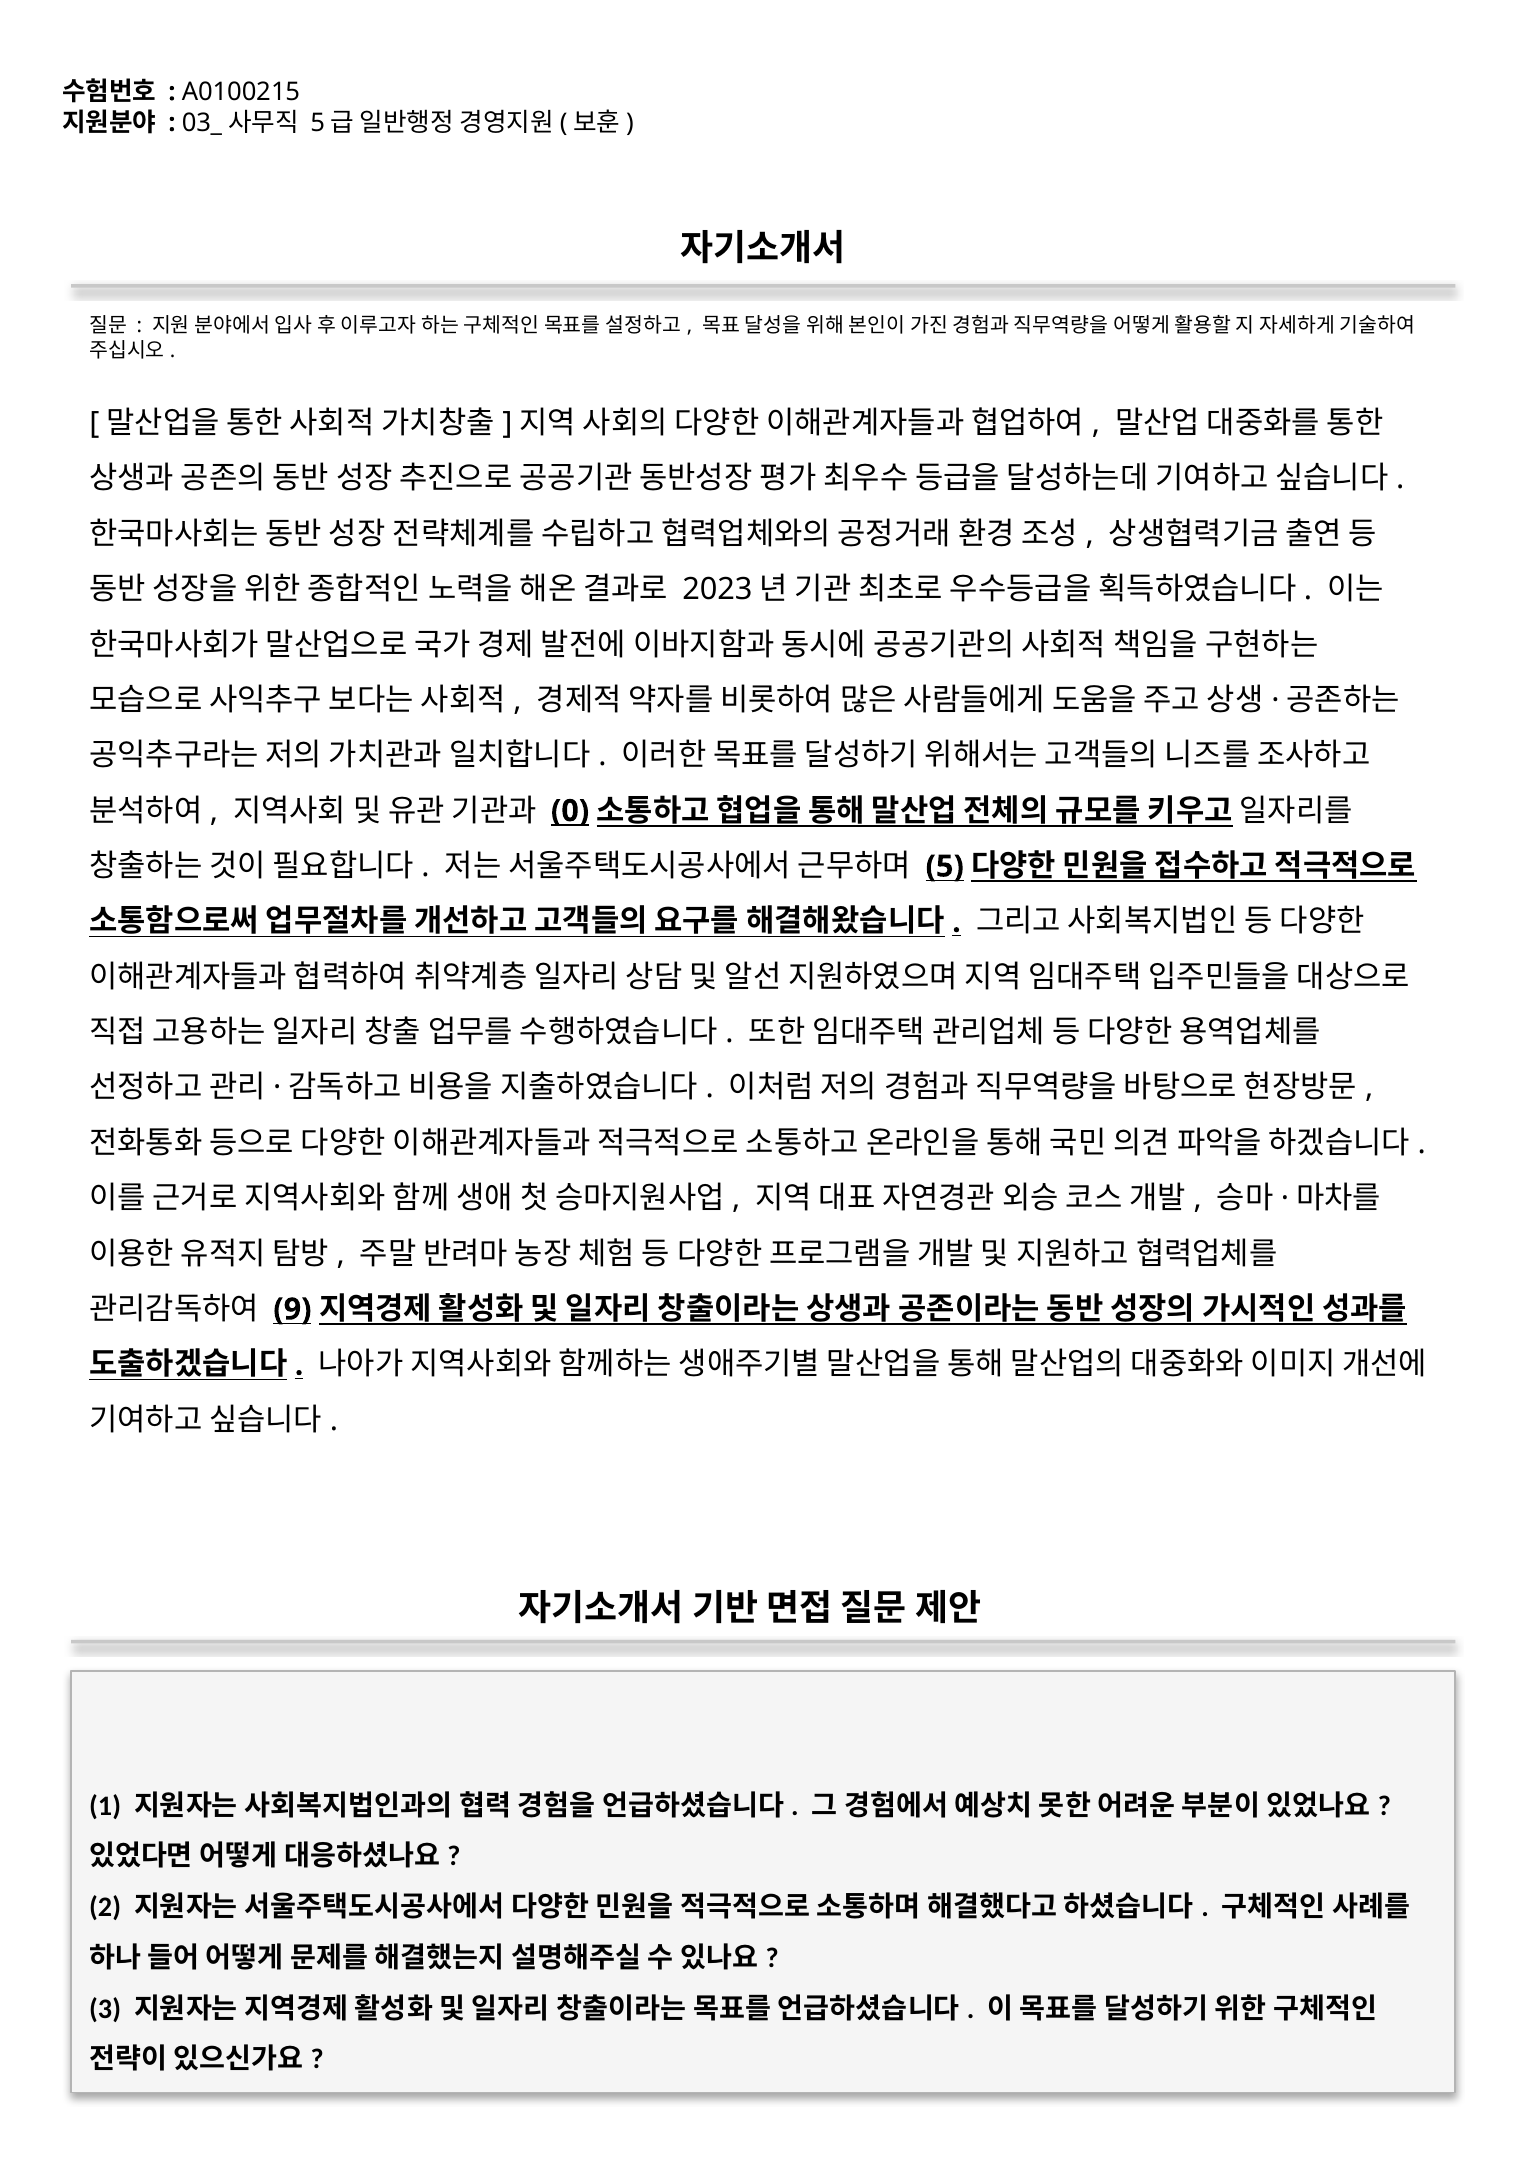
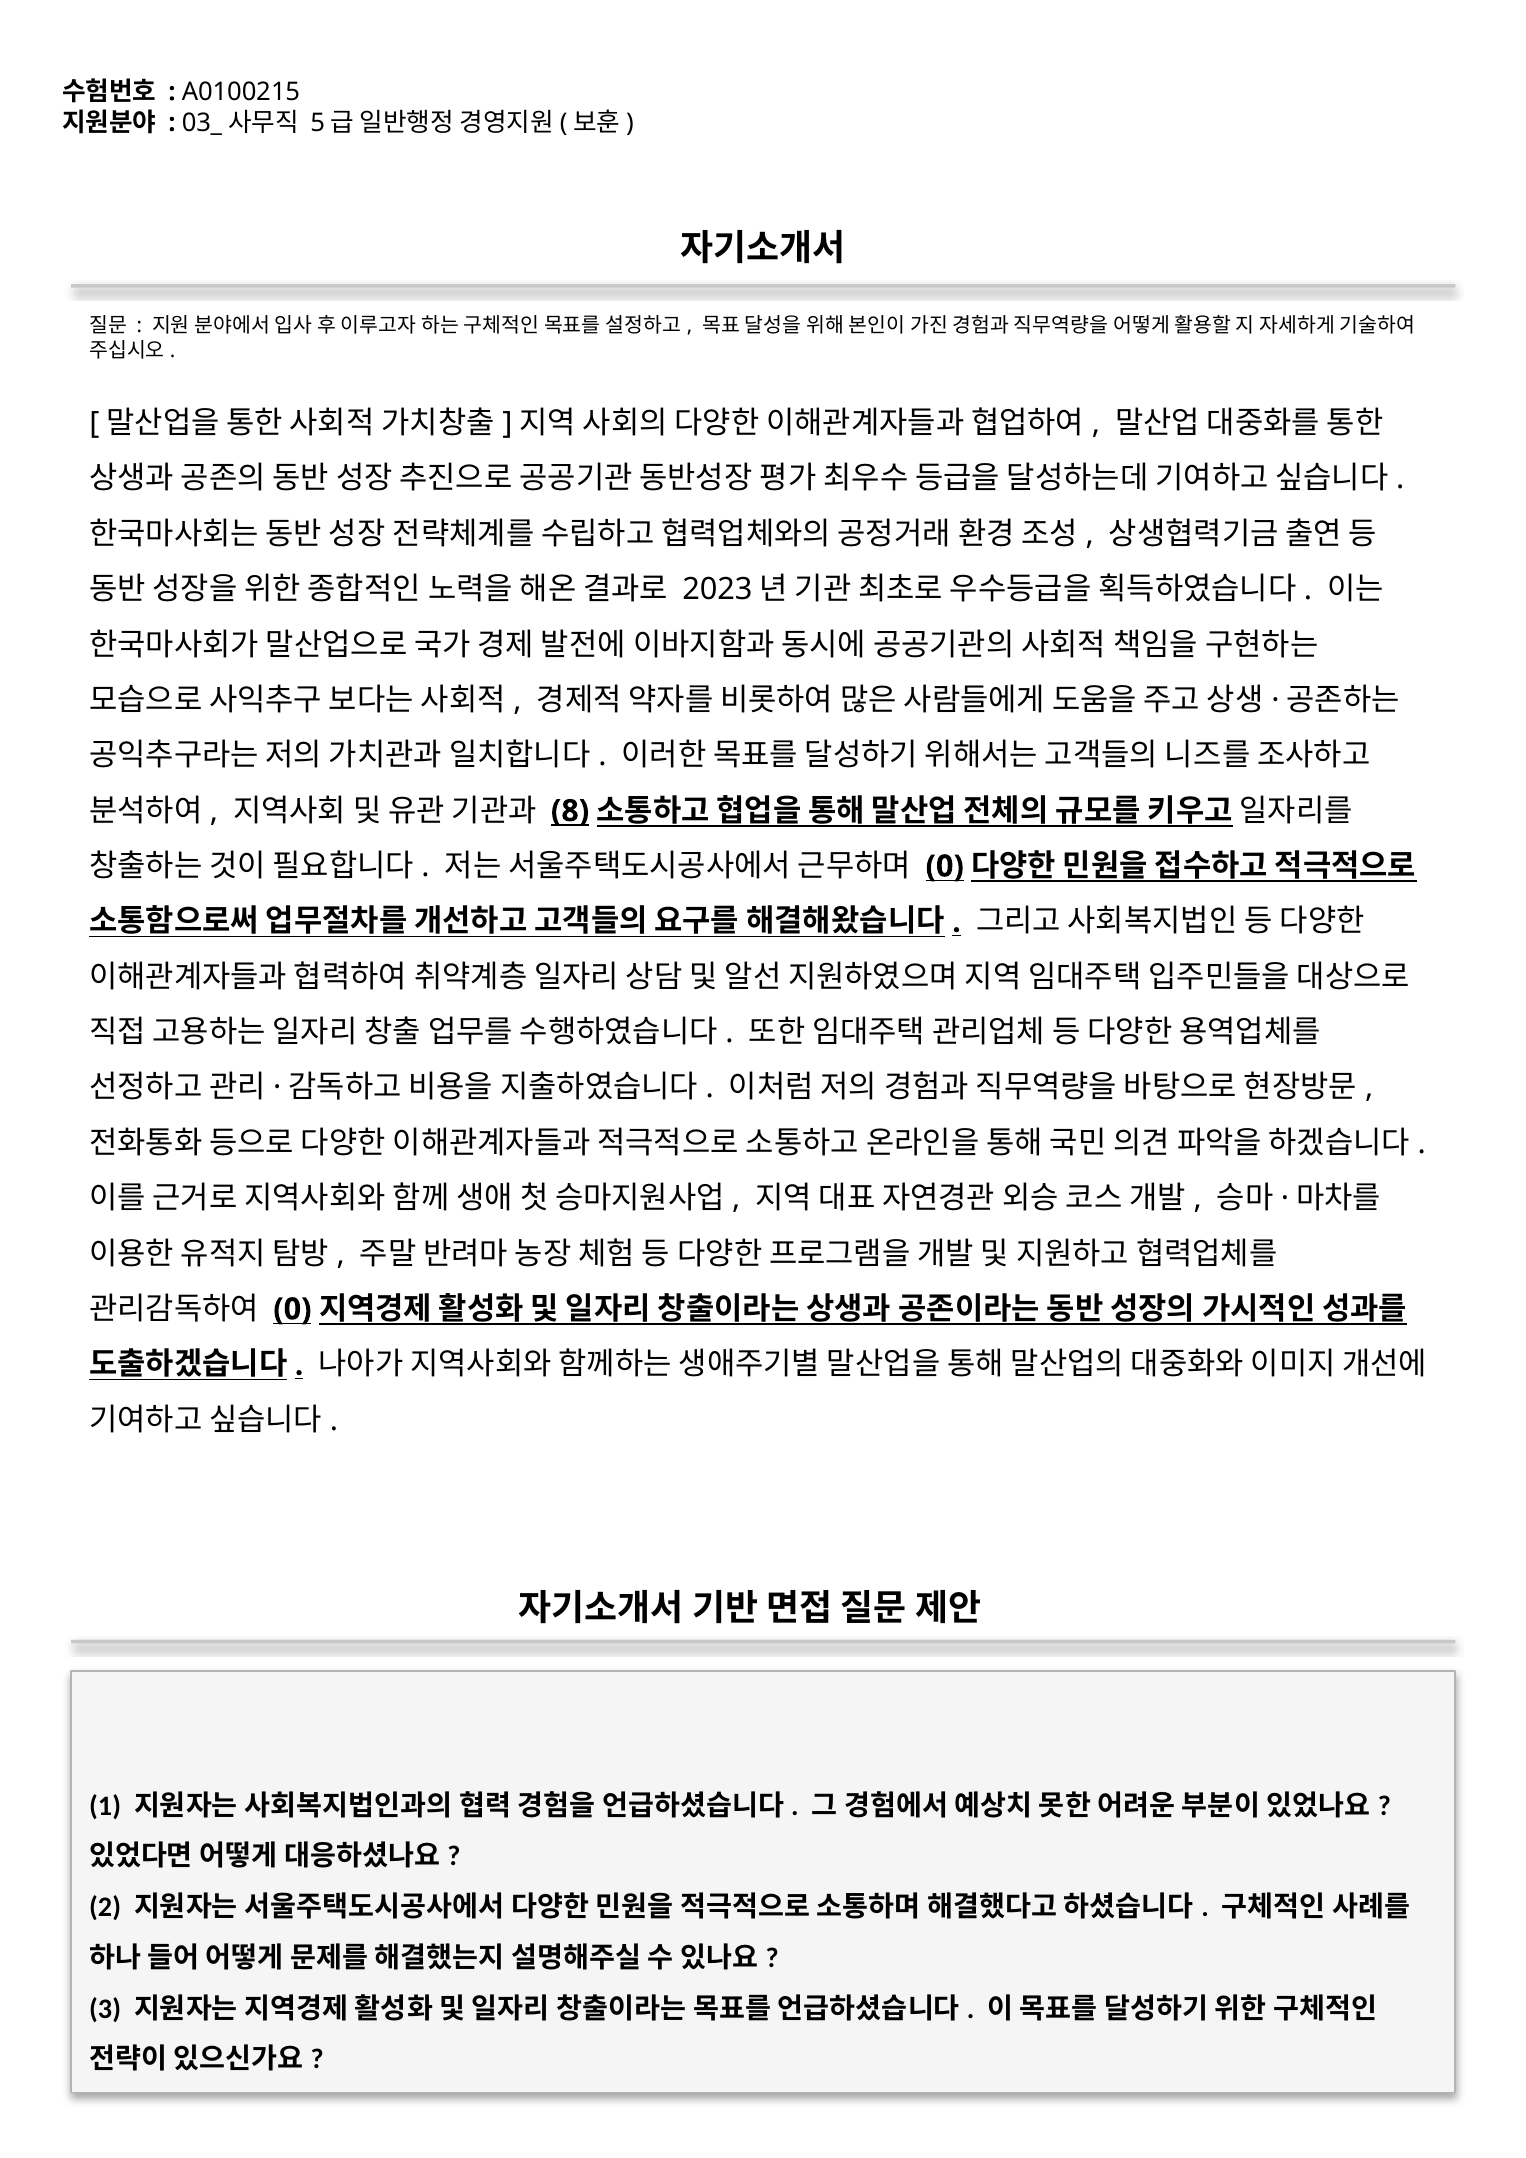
0: 0 -> 8
5 at (945, 866): 5 -> 0
9 at (292, 1309): 9 -> 0
